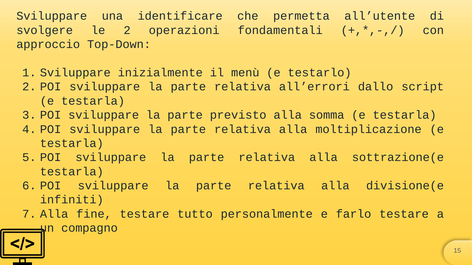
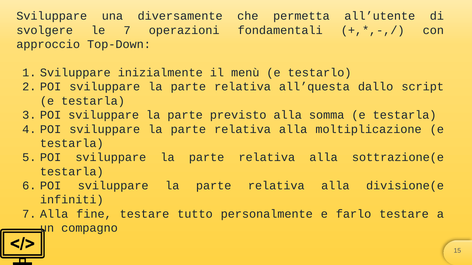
identificare: identificare -> diversamente
le 2: 2 -> 7
all’errori: all’errori -> all’questa
